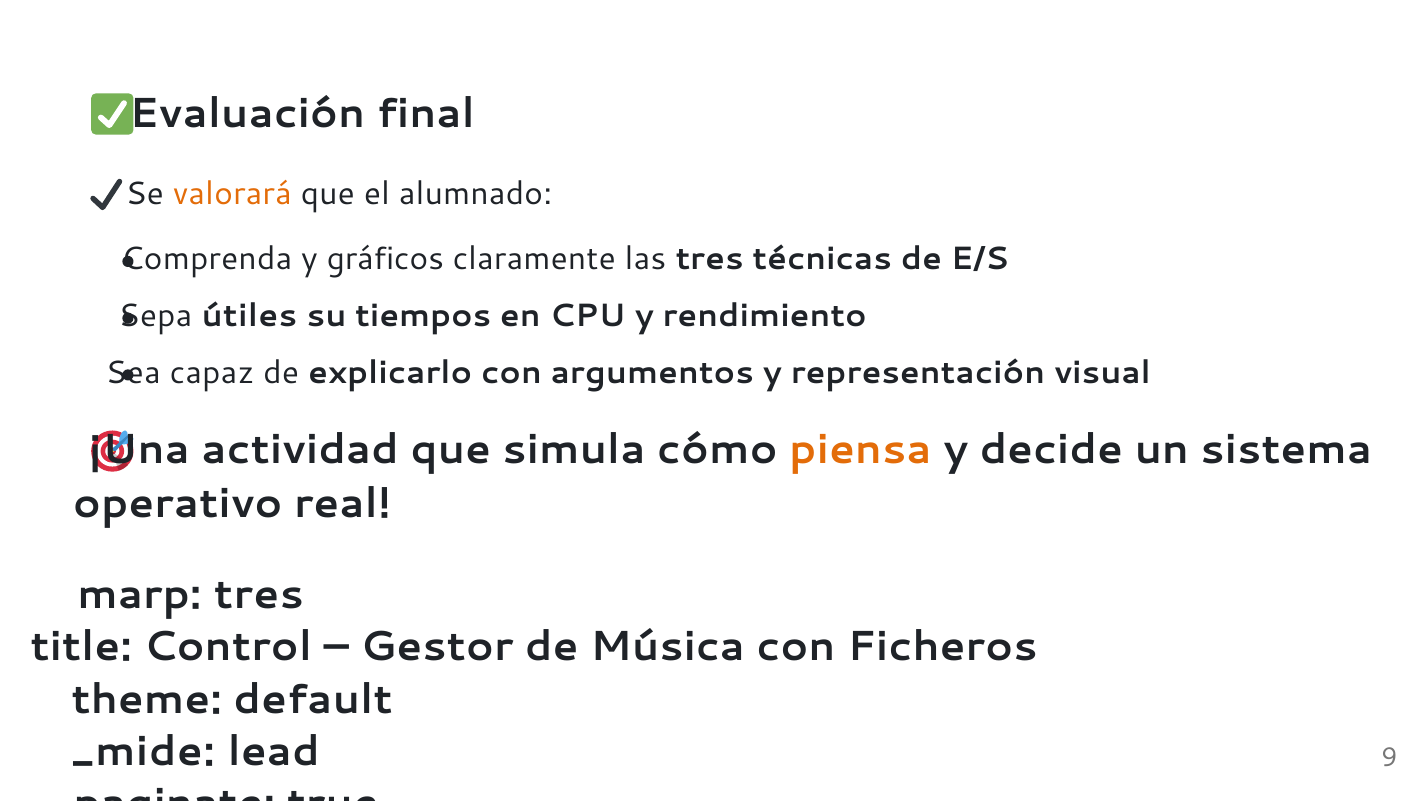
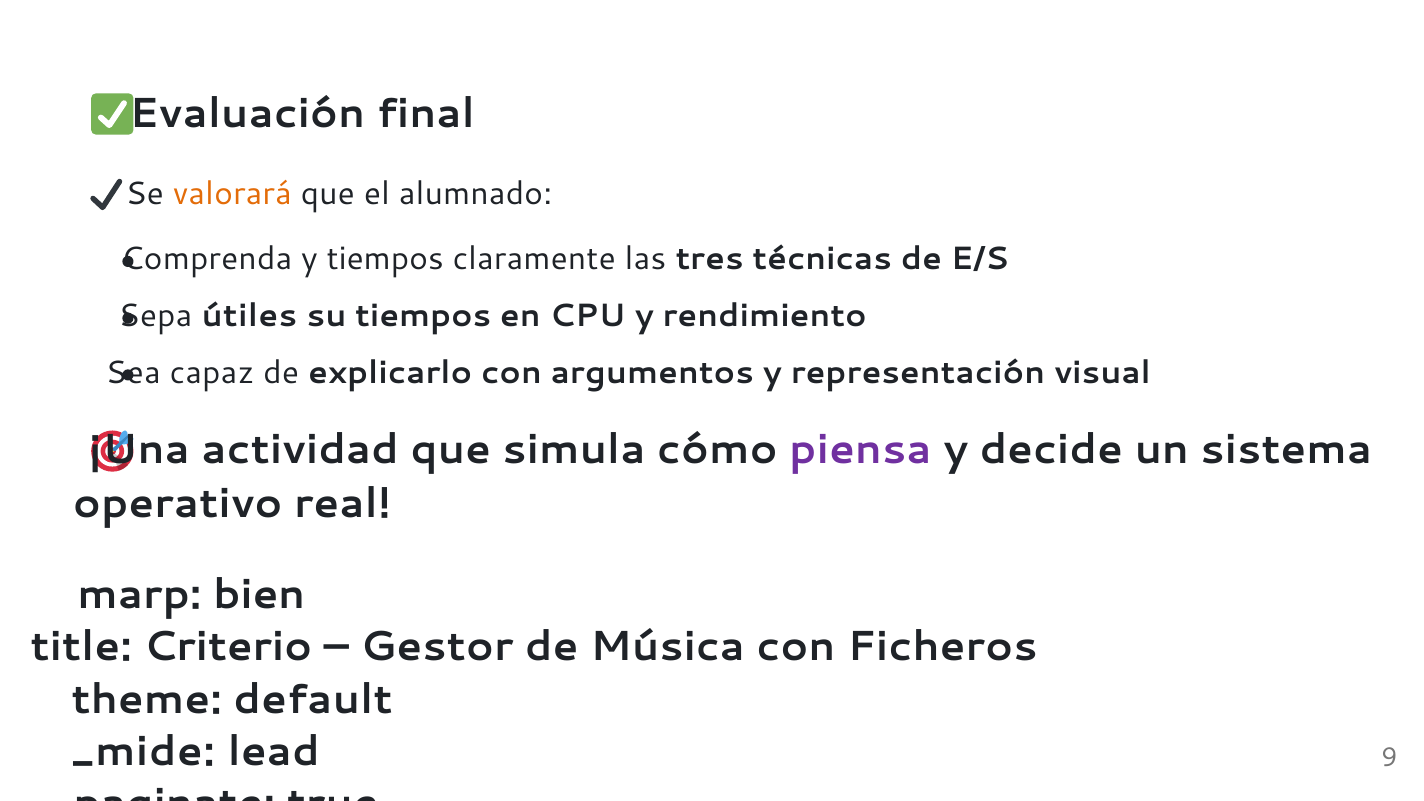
y gráficos: gráficos -> tiempos
piensa colour: orange -> purple
marp tres: tres -> bien
Control: Control -> Criterio
